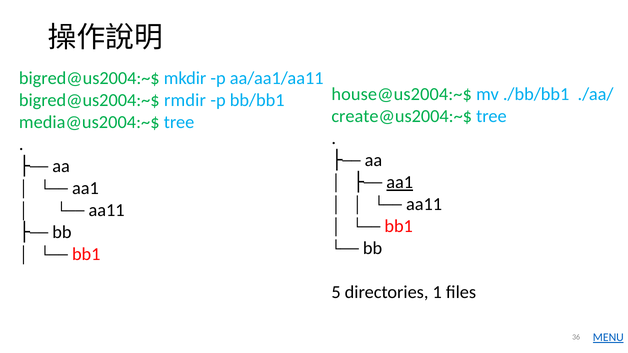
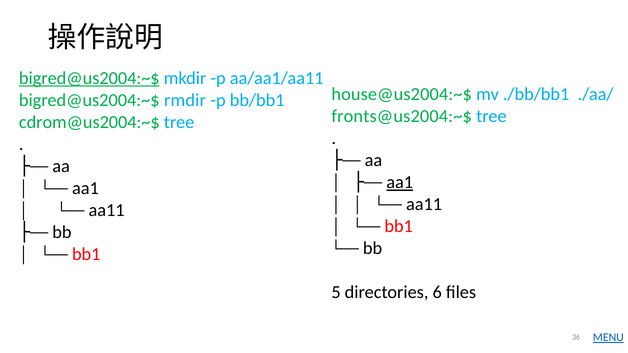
bigred@us2004:~$ at (89, 78) underline: none -> present
create@us2004:~$: create@us2004:~$ -> fronts@us2004:~$
media@us2004:~$: media@us2004:~$ -> cdrom@us2004:~$
1: 1 -> 6
